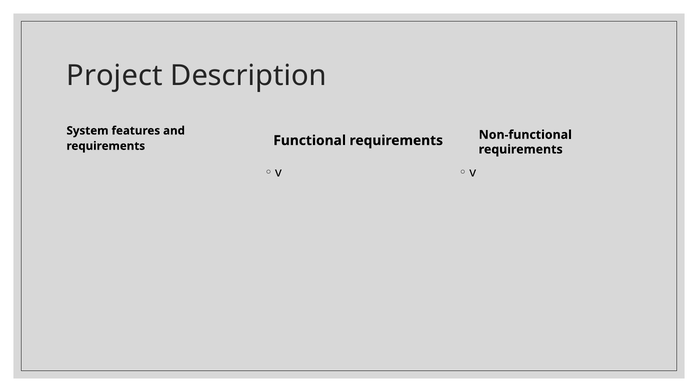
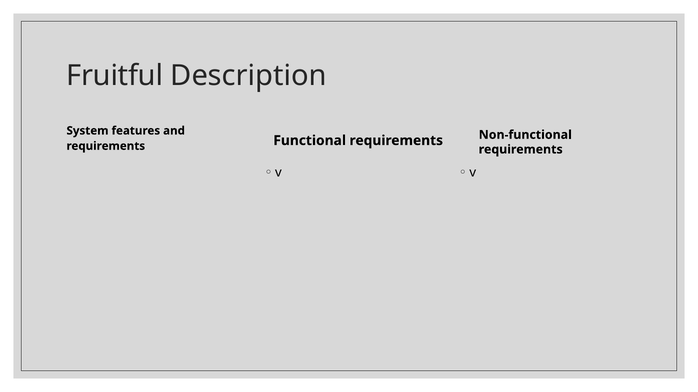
Project: Project -> Fruitful
